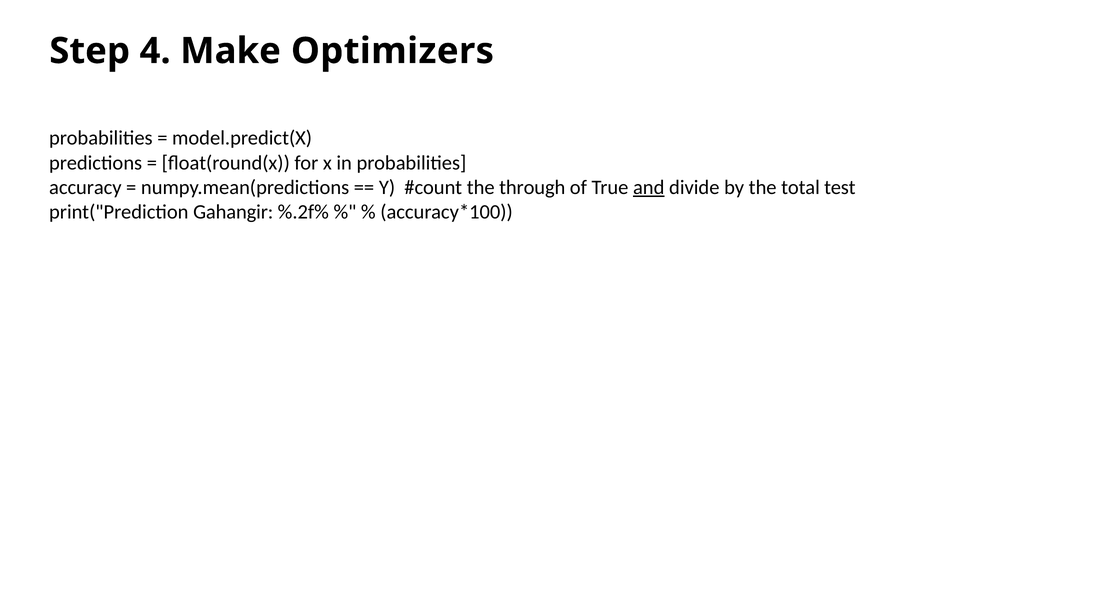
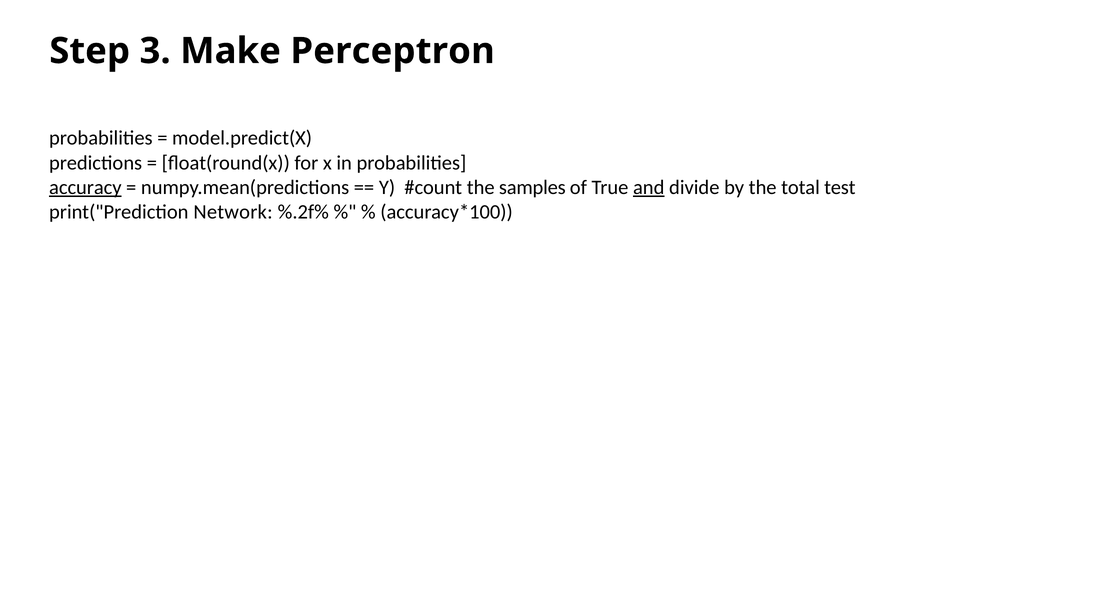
4: 4 -> 3
Optimizers: Optimizers -> Perceptron
accuracy underline: none -> present
through: through -> samples
Gahangir: Gahangir -> Network
